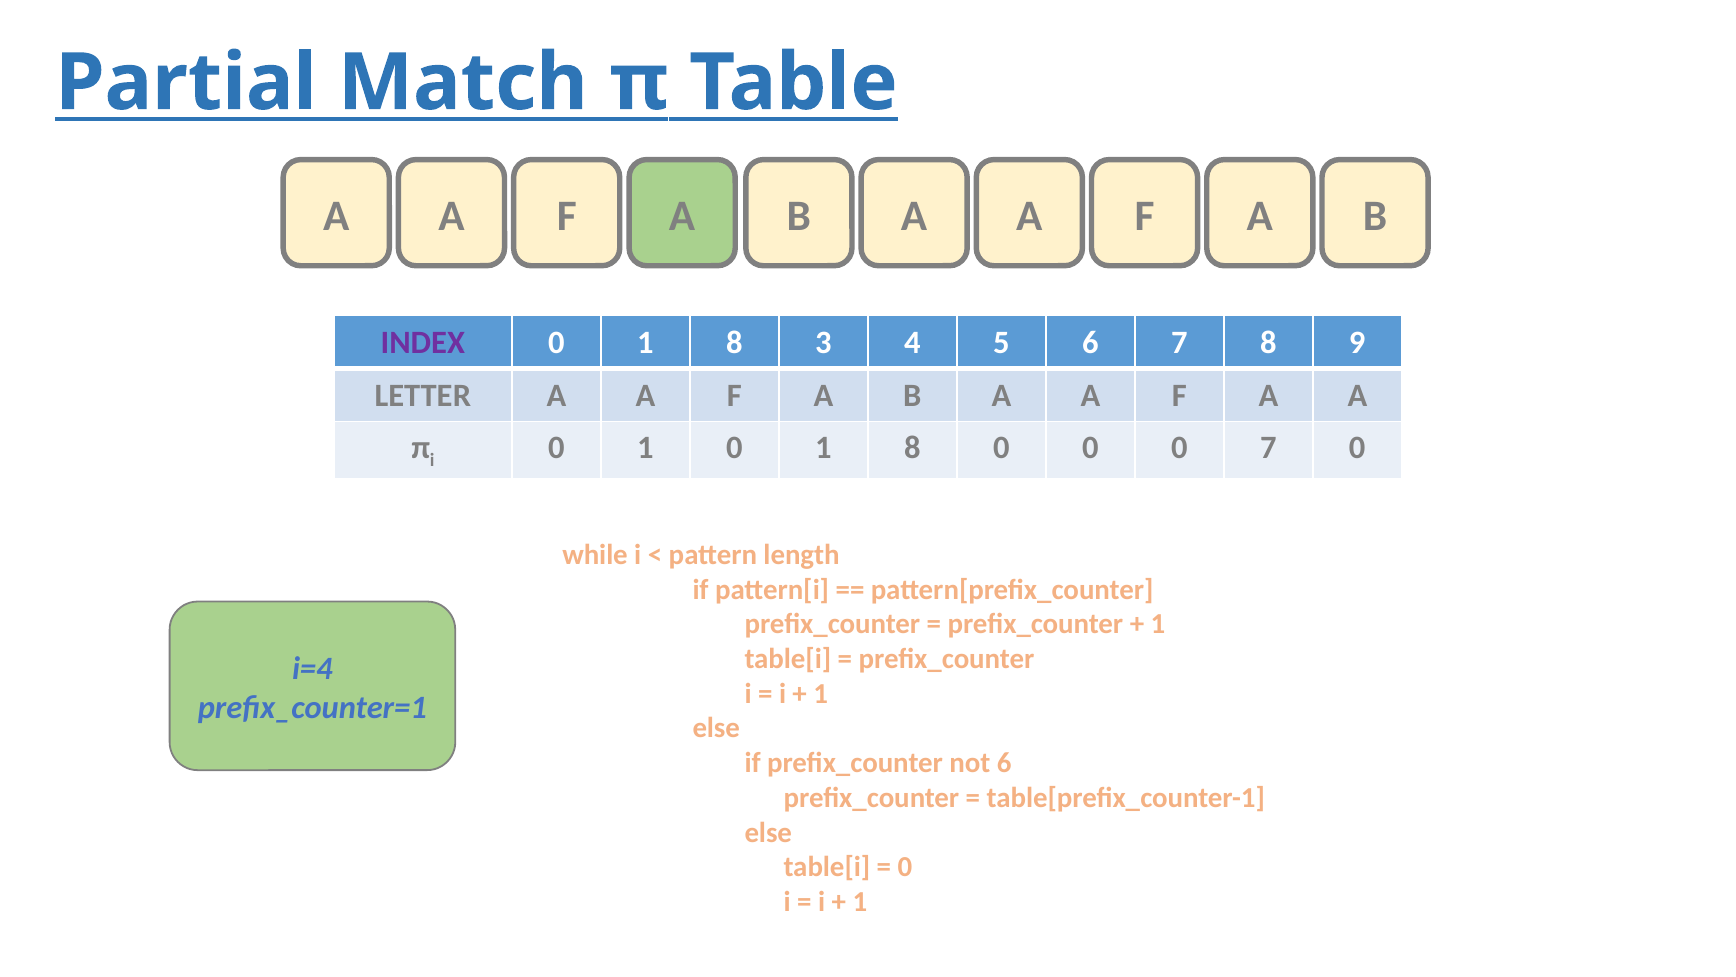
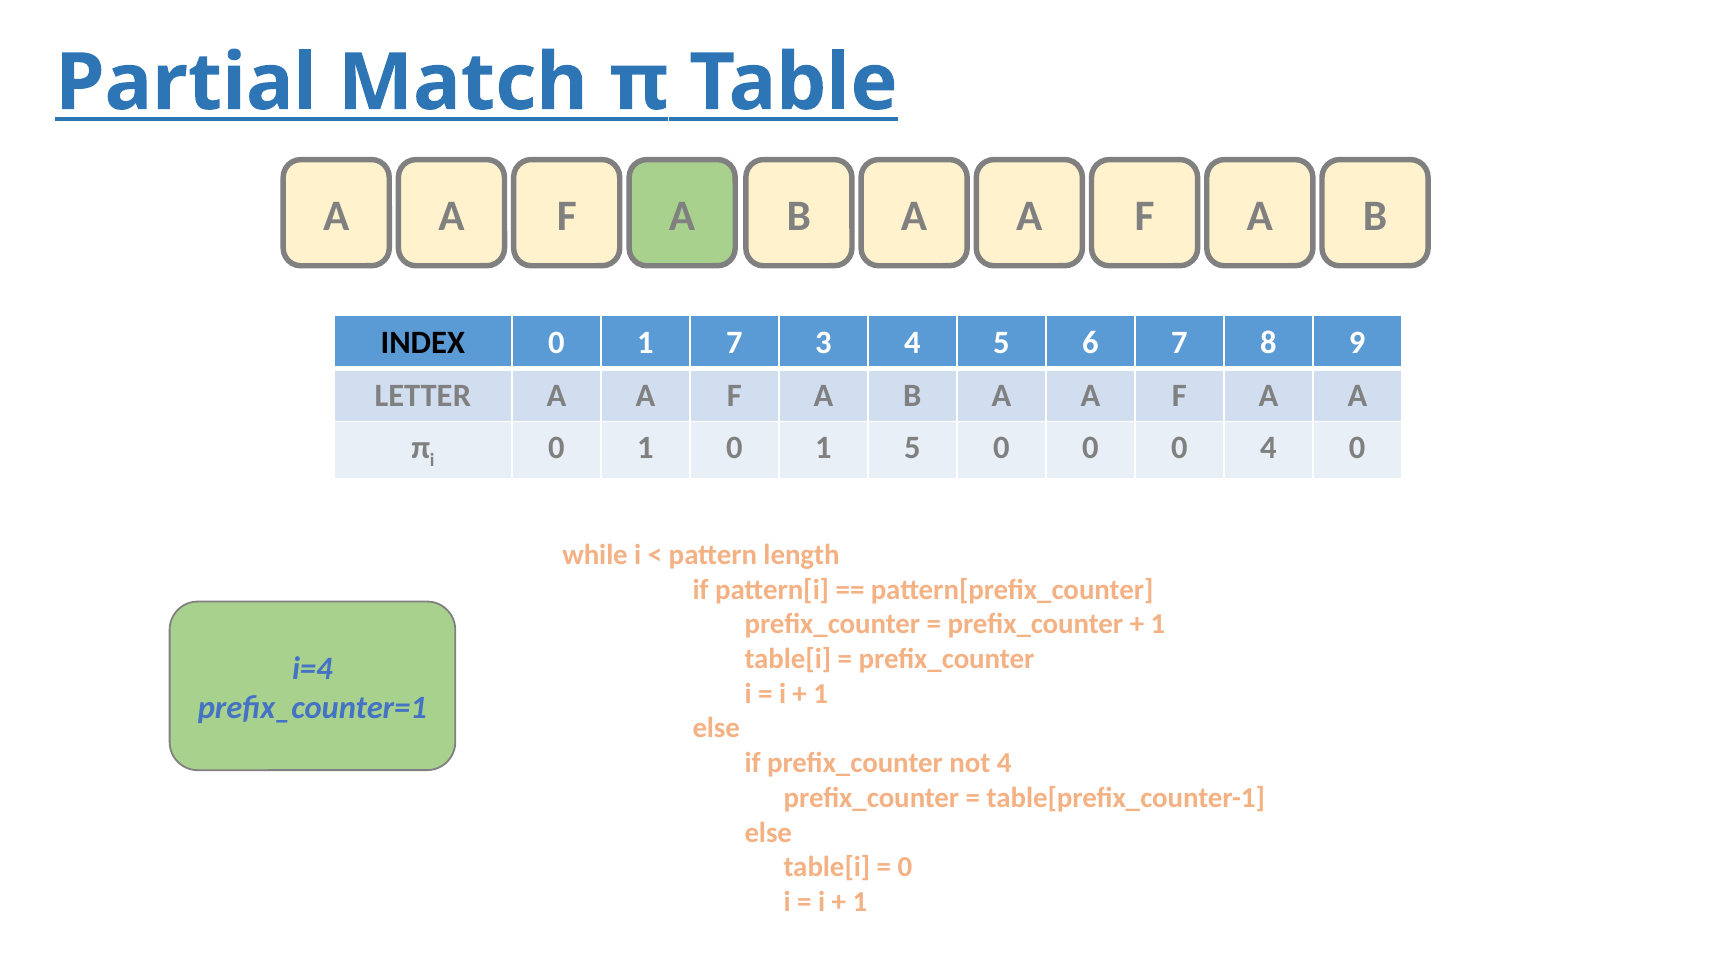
INDEX colour: purple -> black
8 at (734, 342): 8 -> 7
1 0 1 8: 8 -> 5
0 7: 7 -> 4
not 6: 6 -> 4
